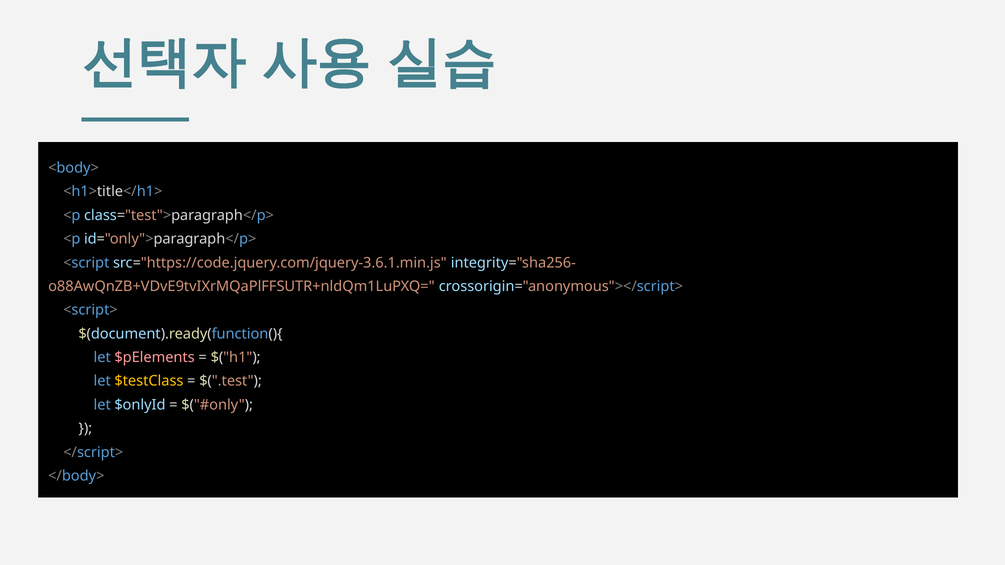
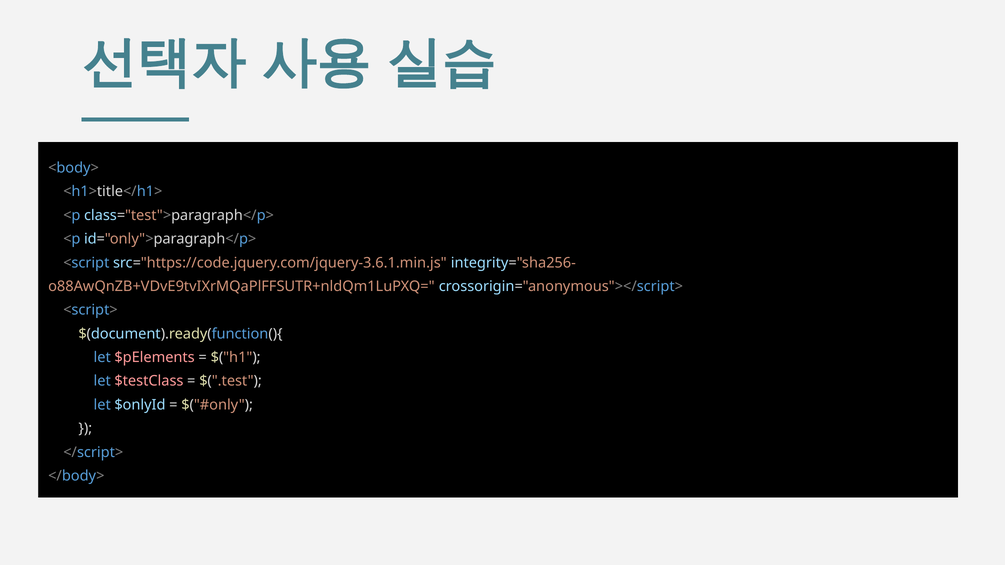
$testClass colour: yellow -> pink
